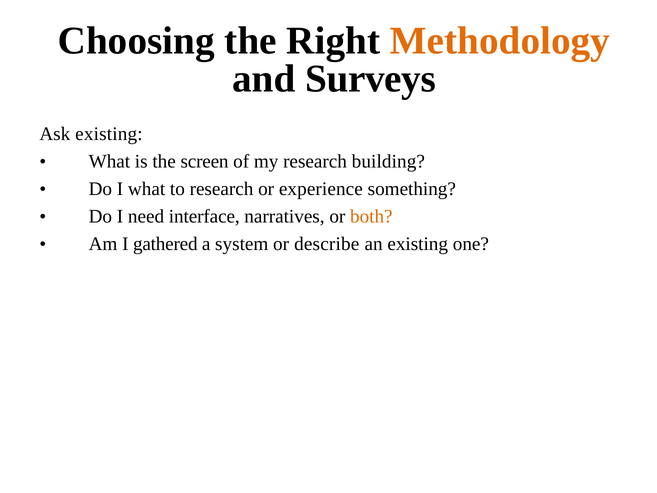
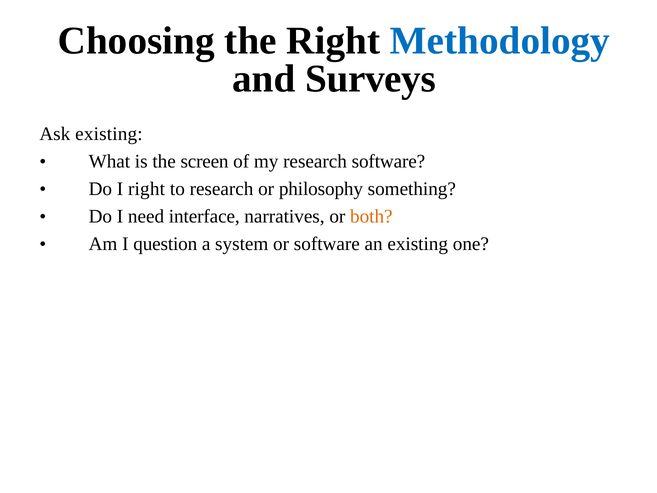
Methodology colour: orange -> blue
research building: building -> software
I what: what -> right
experience: experience -> philosophy
gathered: gathered -> question
or describe: describe -> software
